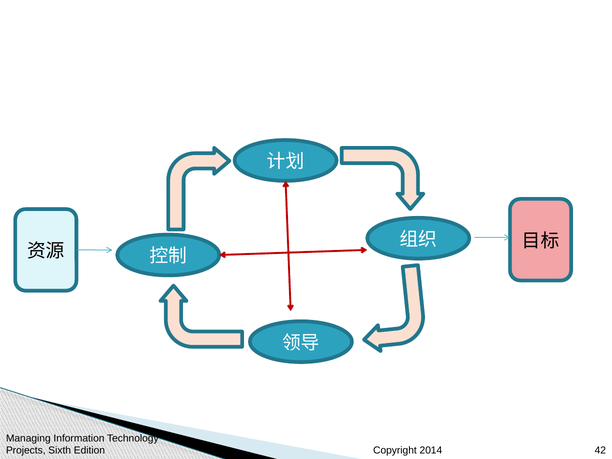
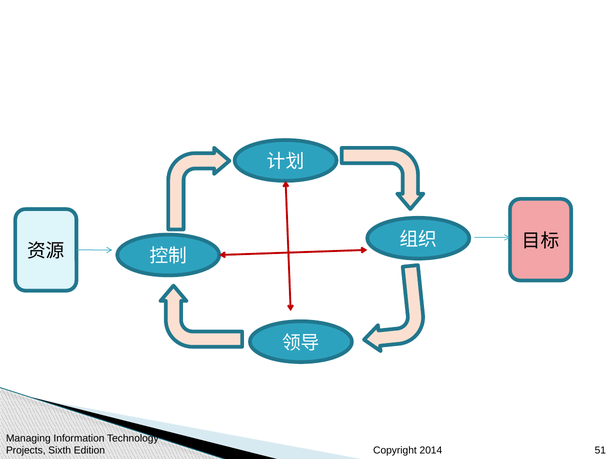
42: 42 -> 51
